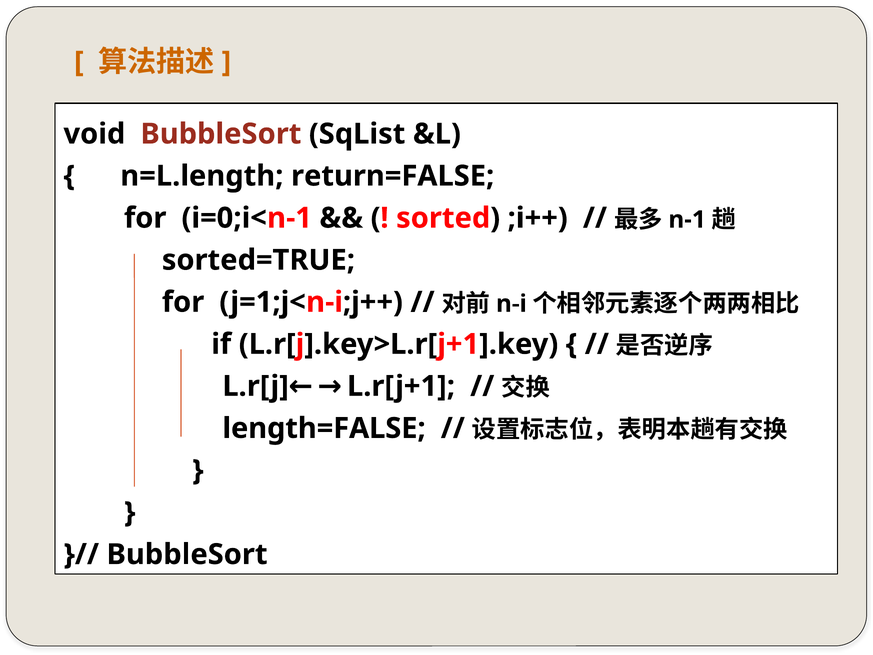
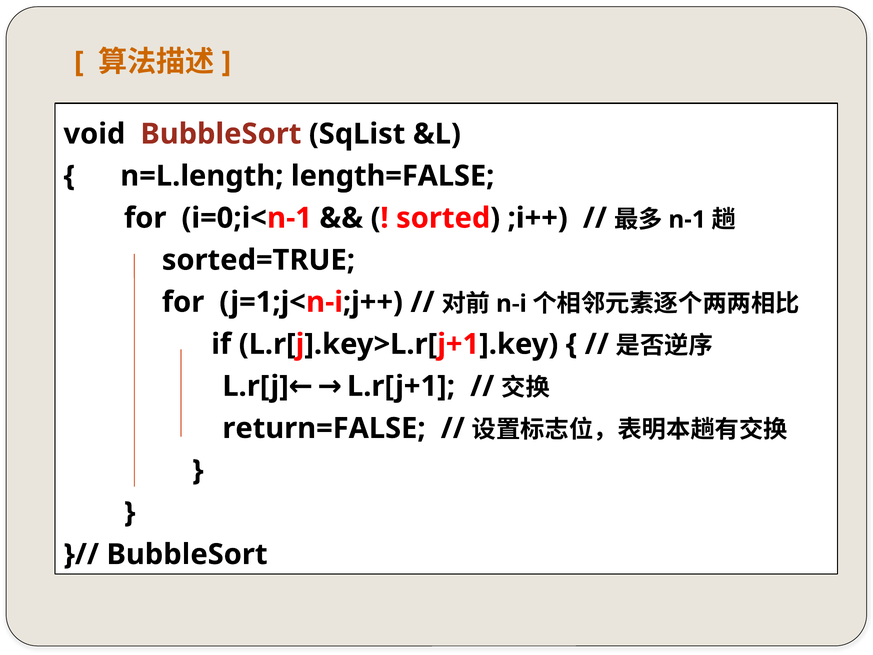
return=FALSE: return=FALSE -> length=FALSE
length=FALSE: length=FALSE -> return=FALSE
